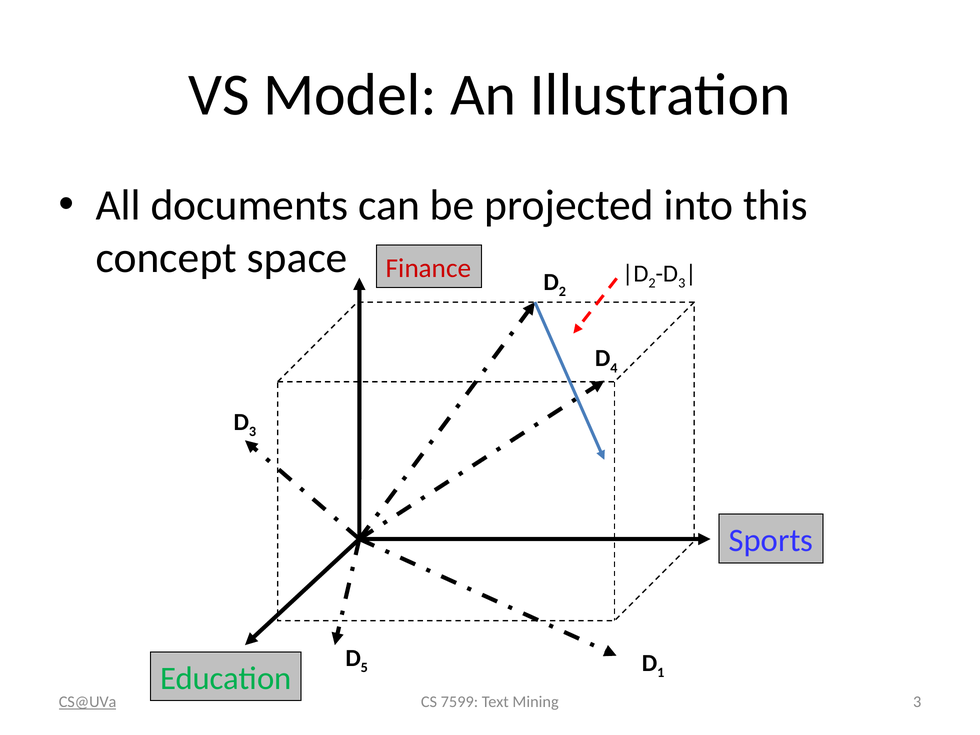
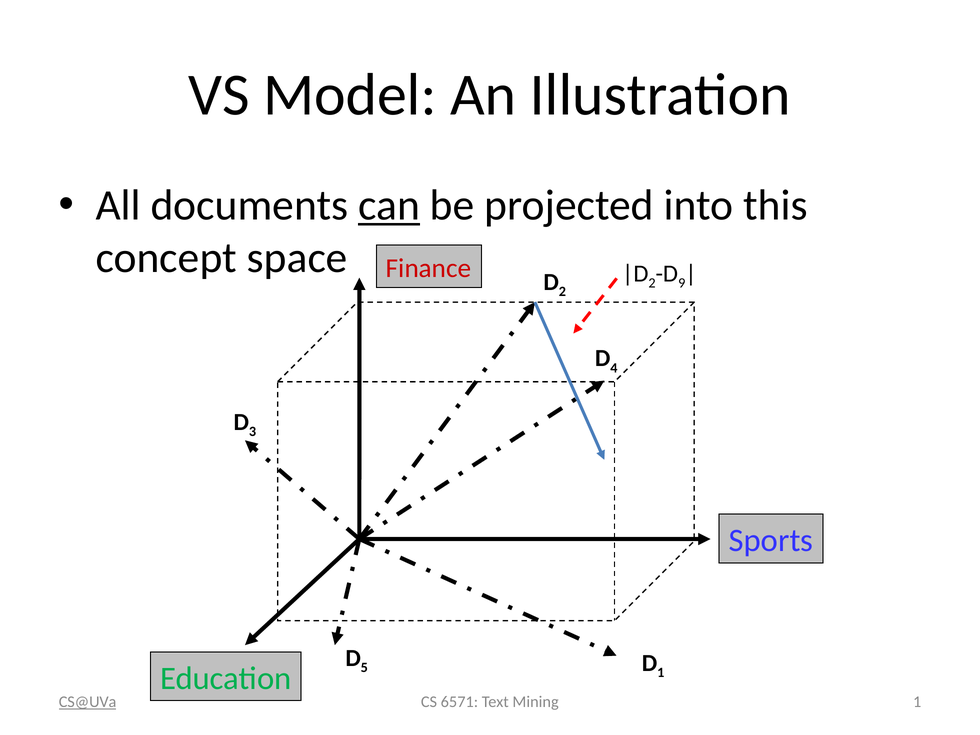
can underline: none -> present
3 at (682, 283): 3 -> 9
7599: 7599 -> 6571
Mining 3: 3 -> 1
